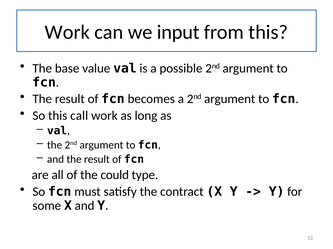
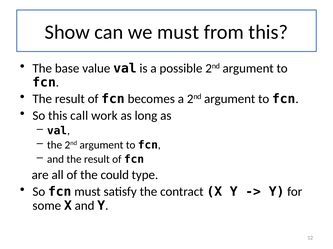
Work at (67, 32): Work -> Show
we input: input -> must
